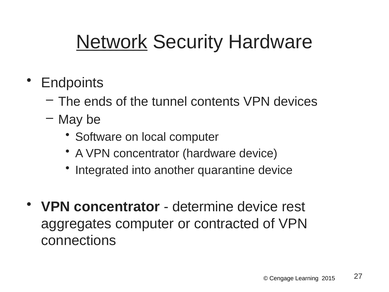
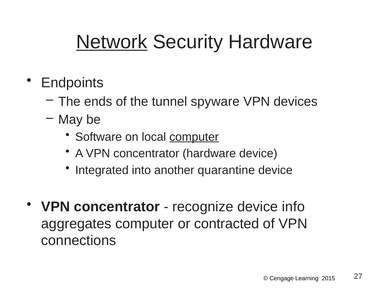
contents: contents -> spyware
computer at (194, 137) underline: none -> present
determine: determine -> recognize
rest: rest -> info
